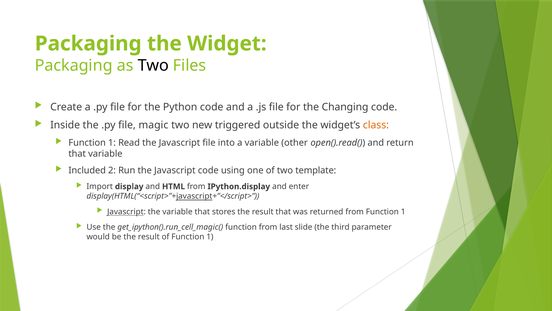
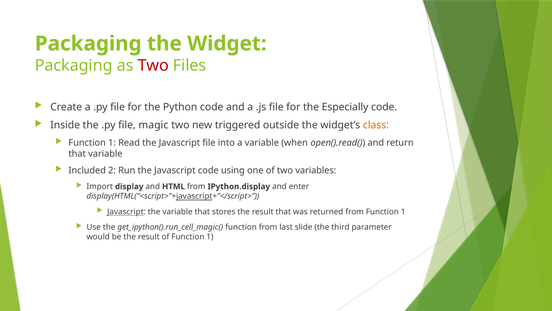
Two at (153, 65) colour: black -> red
Changing: Changing -> Especially
other: other -> when
template: template -> variables
